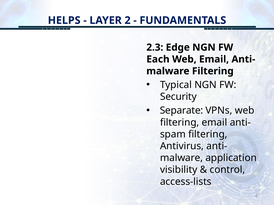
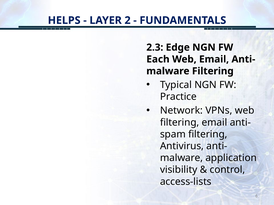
Security: Security -> Practice
Separate: Separate -> Network
